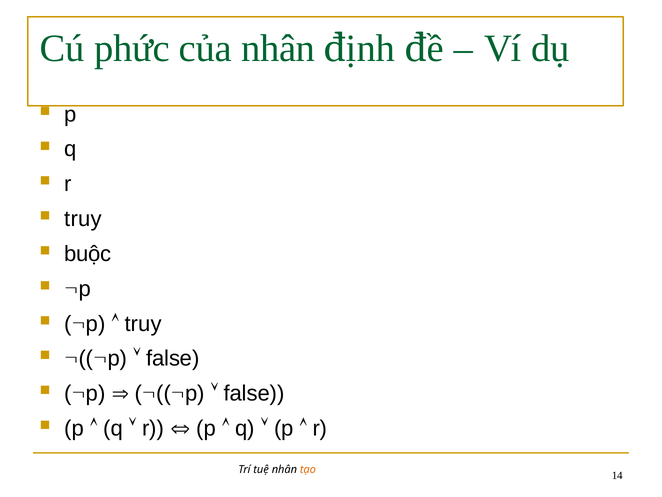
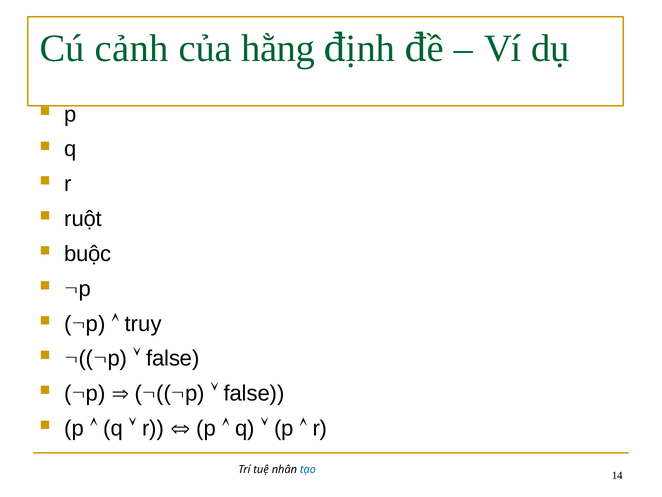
phức: phức -> cảnh
của nhân: nhân -> hằng
truy at (83, 219): truy -> ruột
tạo colour: orange -> blue
